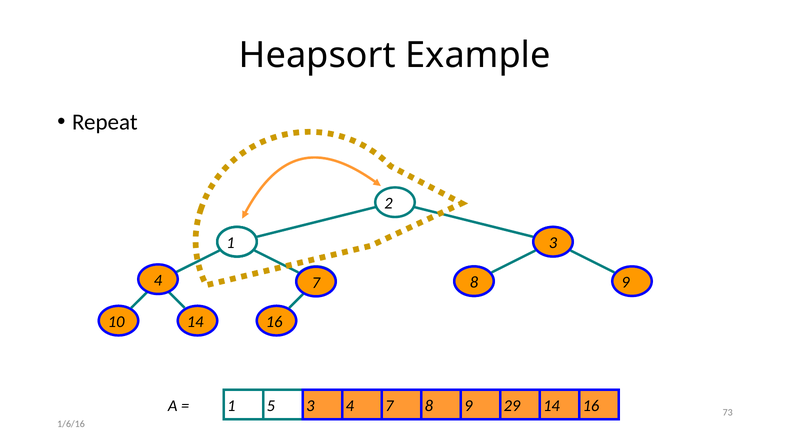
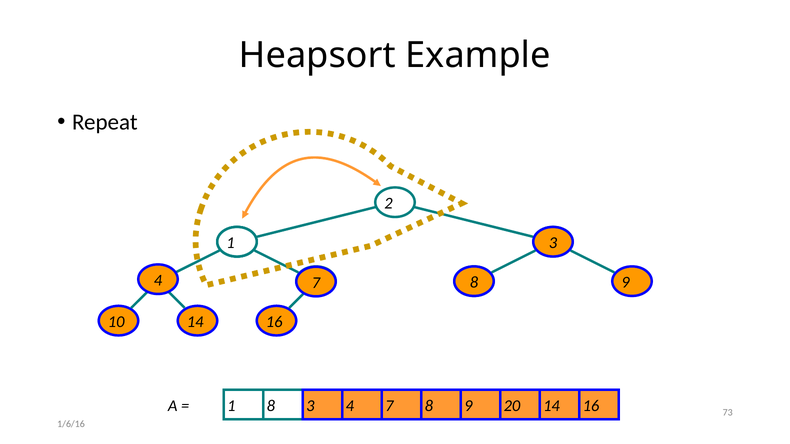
1 5: 5 -> 8
29: 29 -> 20
